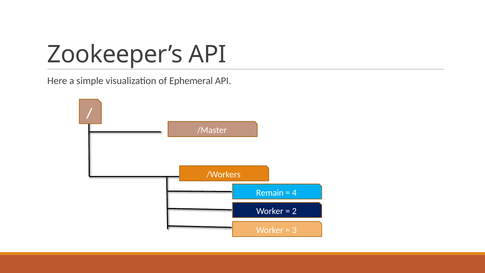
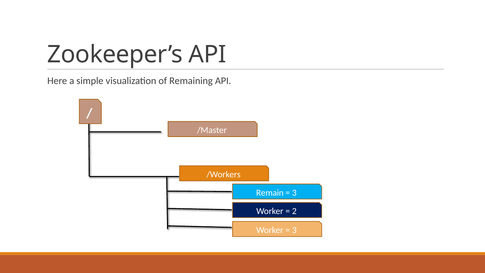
Ephemeral: Ephemeral -> Remaining
4 at (294, 193): 4 -> 3
